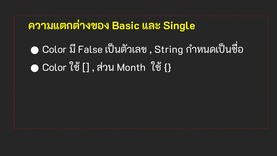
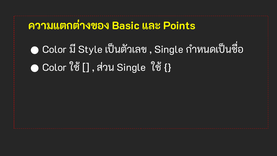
Single: Single -> Points
False: False -> Style
String at (169, 49): String -> Single
Month at (131, 67): Month -> Single
